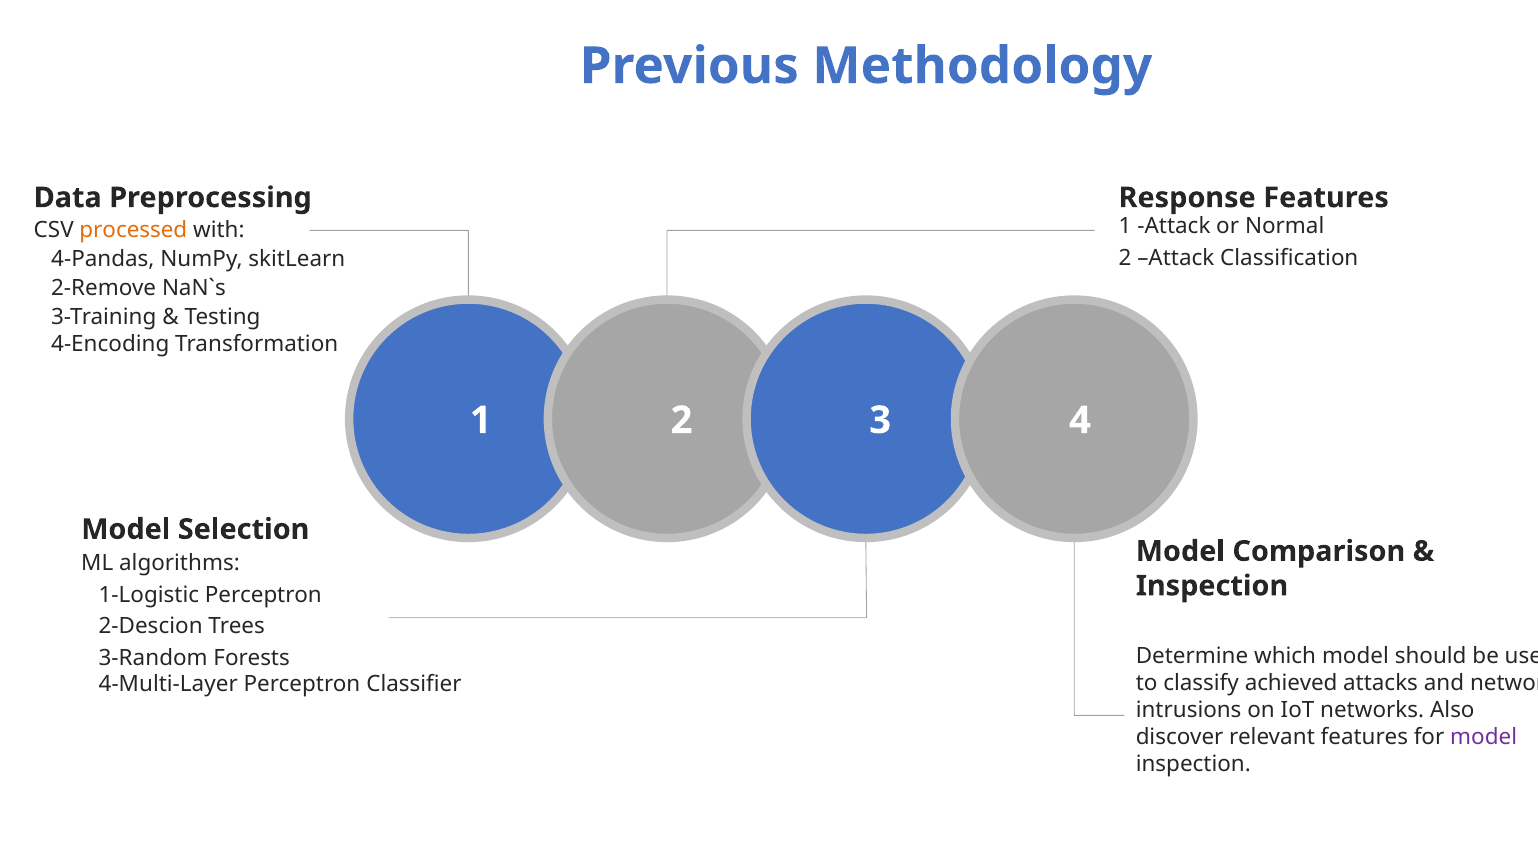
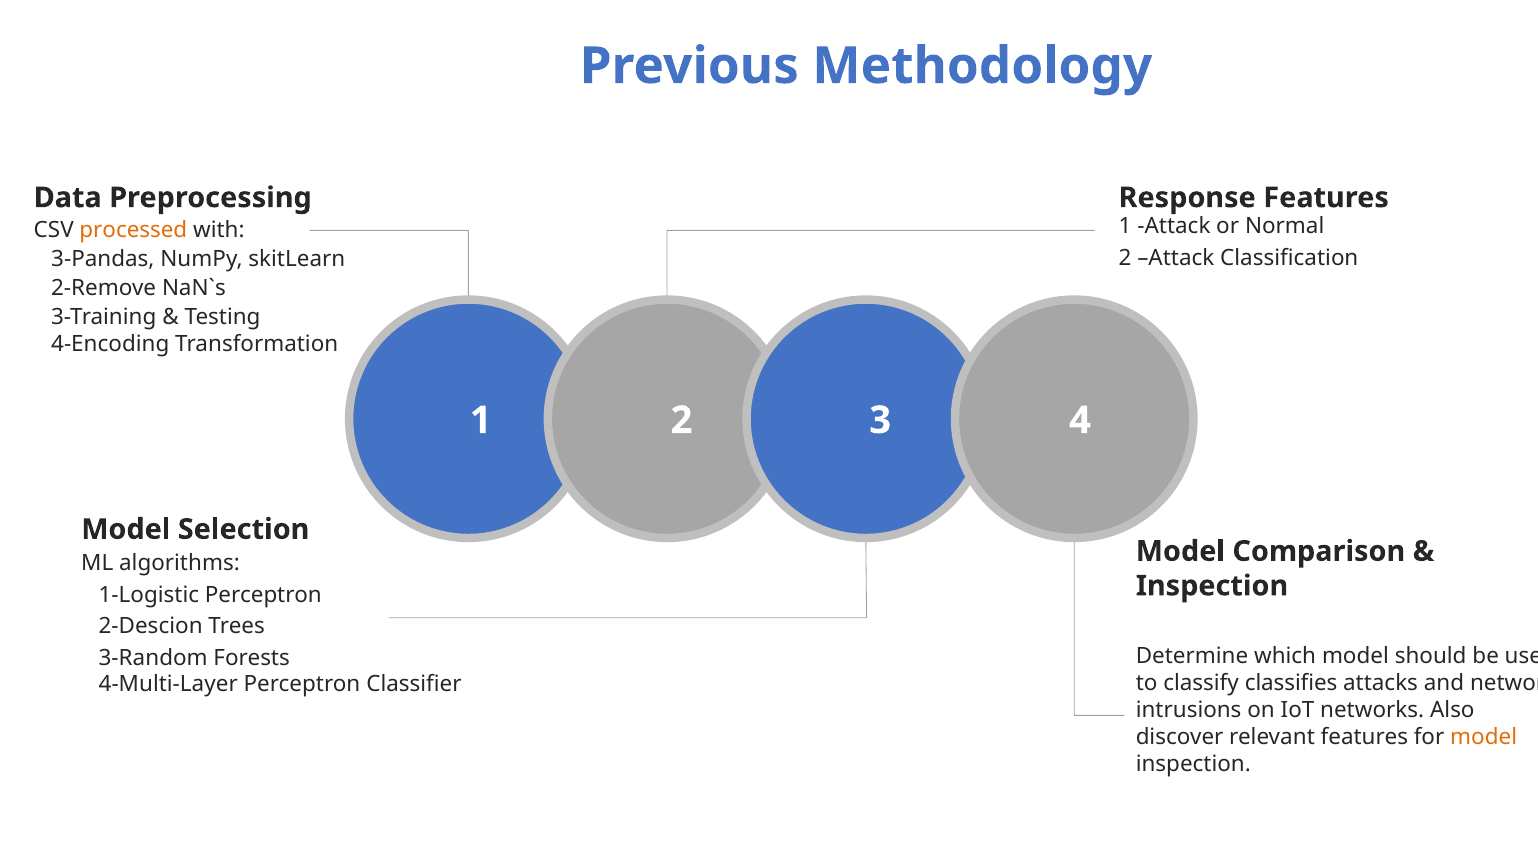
4-Pandas: 4-Pandas -> 3-Pandas
achieved: achieved -> classifies
model at (1484, 737) colour: purple -> orange
